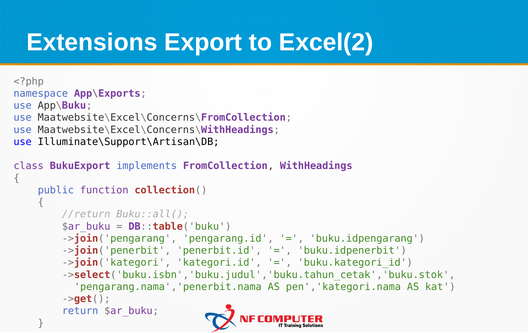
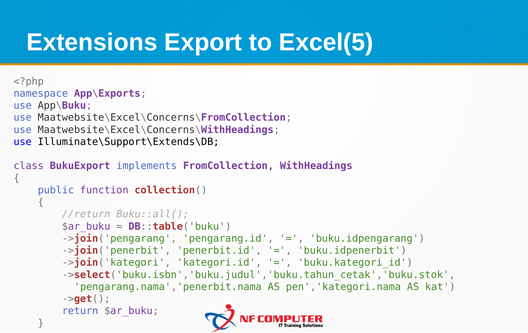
Excel(2: Excel(2 -> Excel(5
Illuminate\Support\Artisan\DB: Illuminate\Support\Artisan\DB -> Illuminate\Support\Extends\DB
